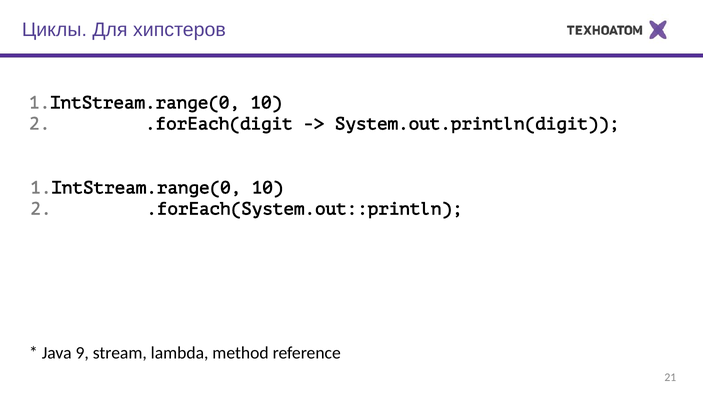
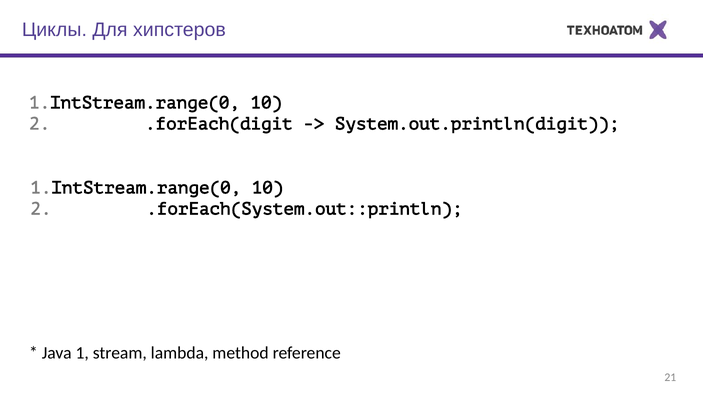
9: 9 -> 1
